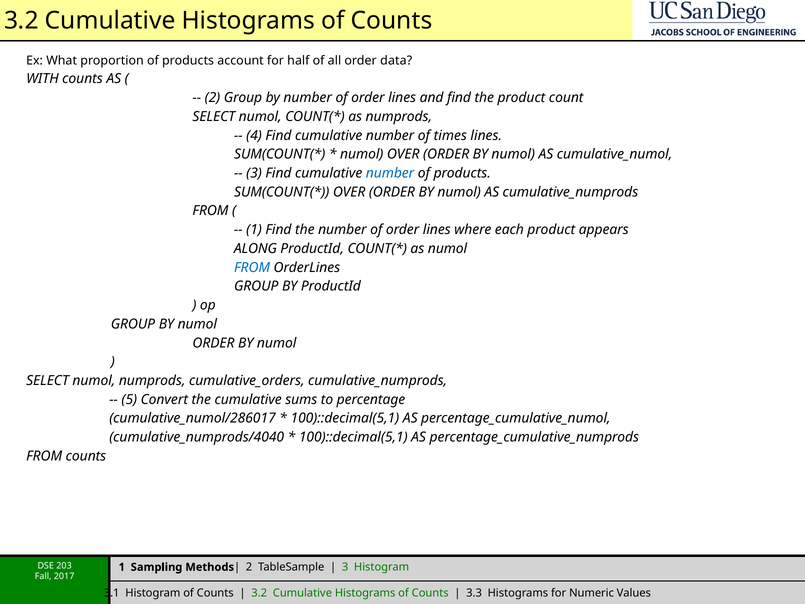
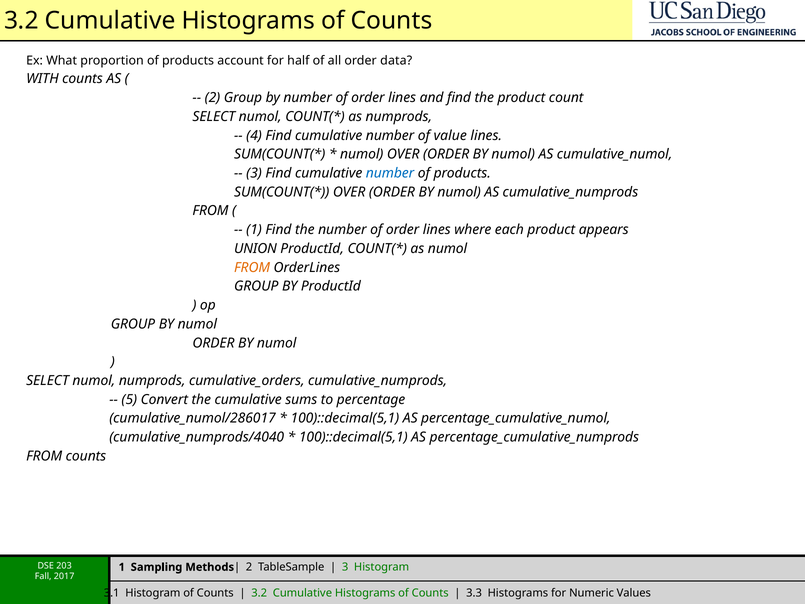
times: times -> value
ALONG: ALONG -> UNION
FROM at (252, 267) colour: blue -> orange
